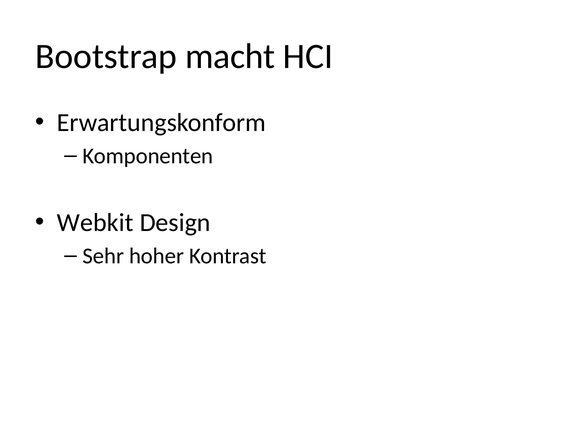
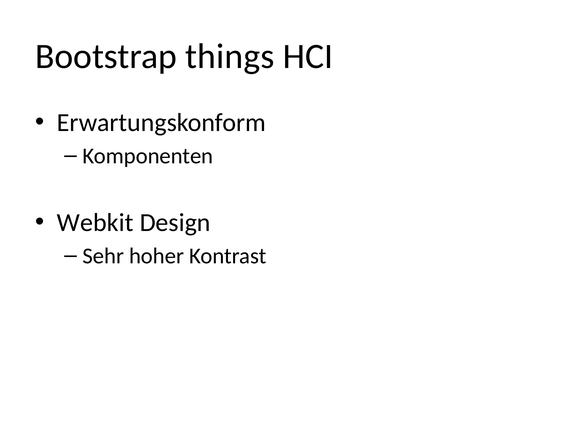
macht: macht -> things
